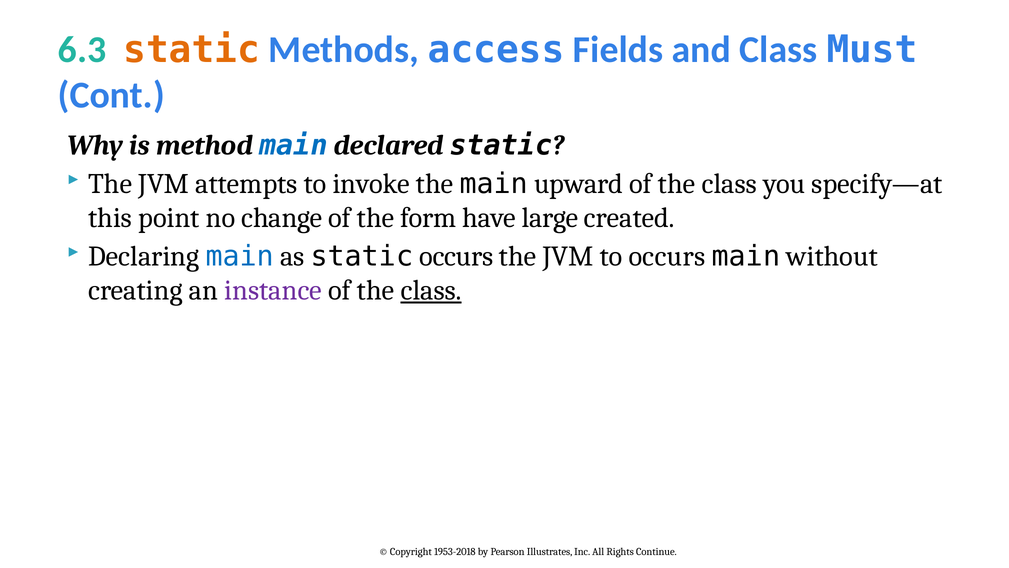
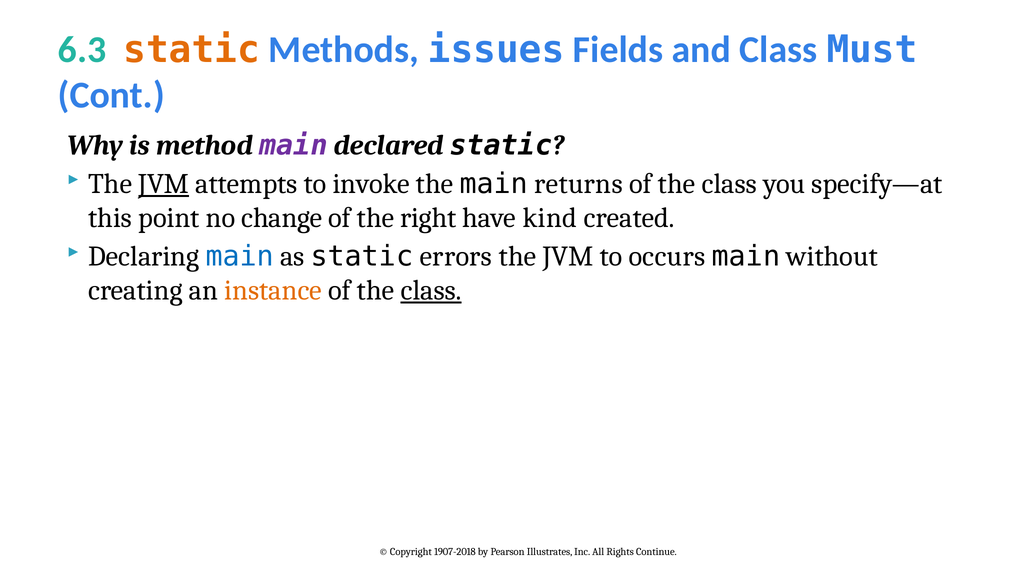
access: access -> issues
main at (293, 145) colour: blue -> purple
JVM at (164, 184) underline: none -> present
upward: upward -> returns
form: form -> right
large: large -> kind
static occurs: occurs -> errors
instance colour: purple -> orange
1953-2018: 1953-2018 -> 1907-2018
